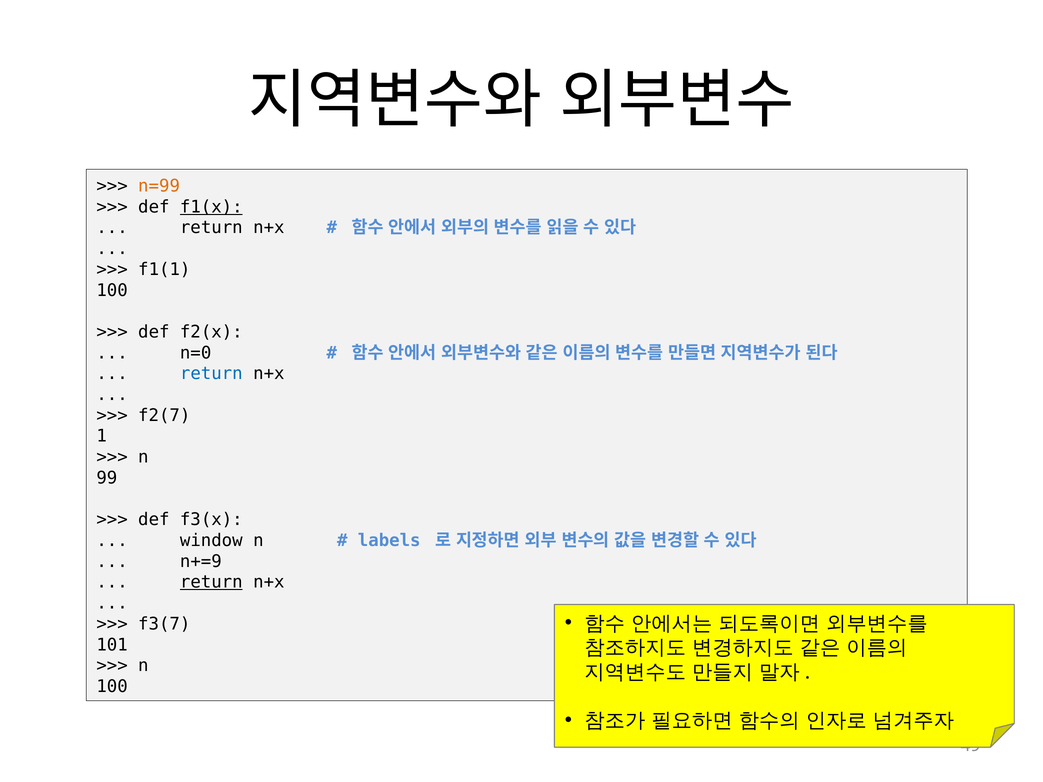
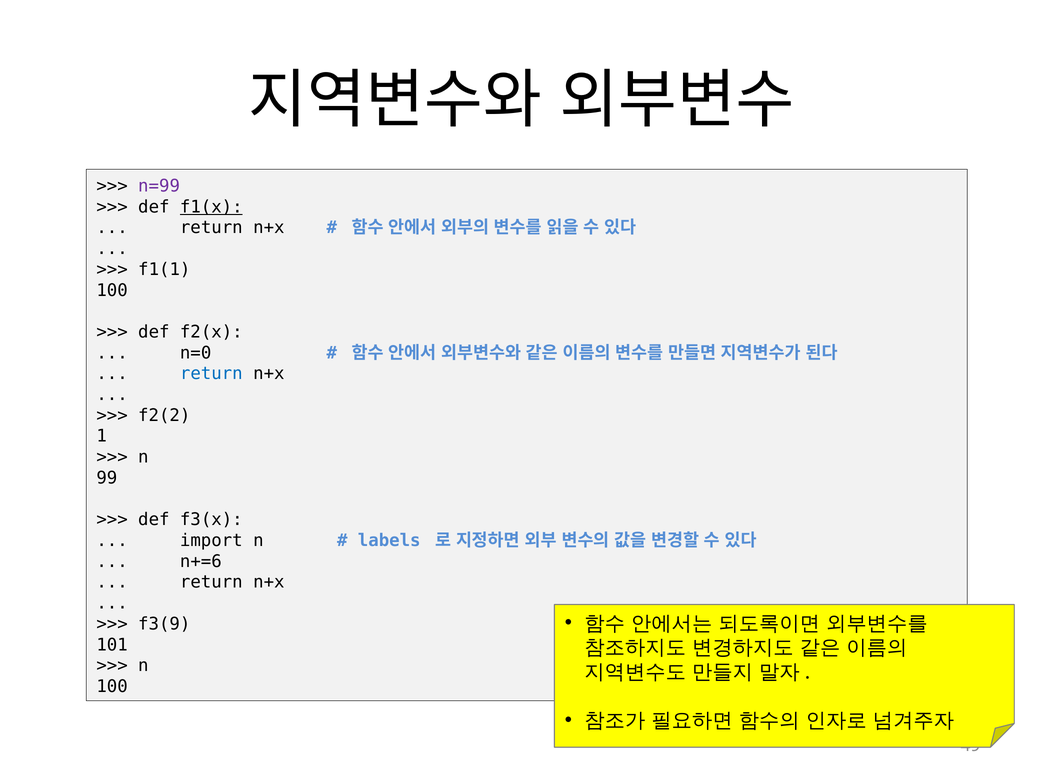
n=99 colour: orange -> purple
f2(7: f2(7 -> f2(2
window: window -> import
n+=9: n+=9 -> n+=6
return at (211, 582) underline: present -> none
f3(7: f3(7 -> f3(9
